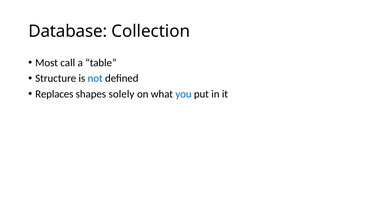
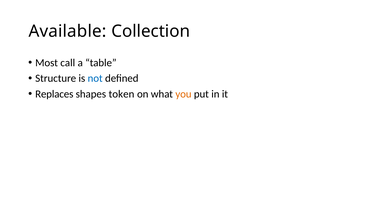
Database: Database -> Available
solely: solely -> token
you colour: blue -> orange
